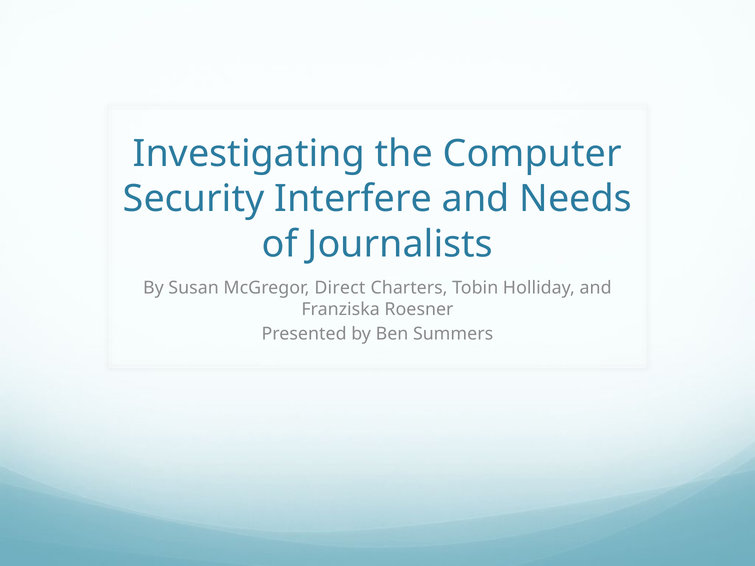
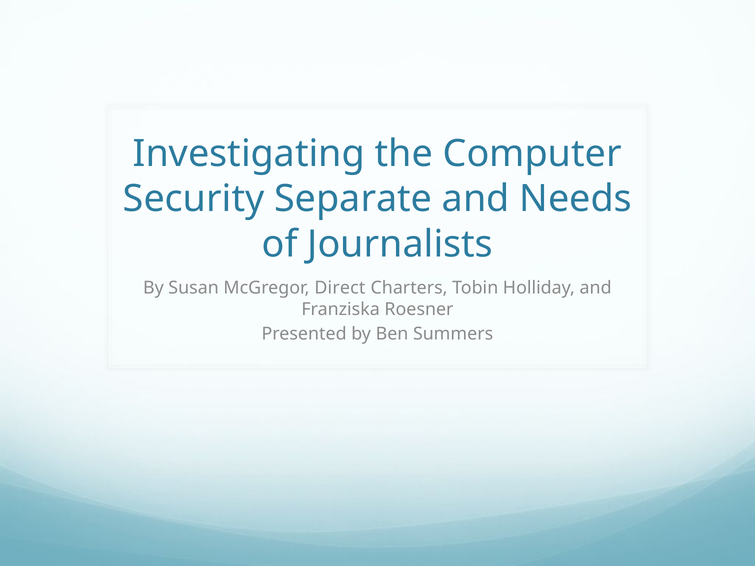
Interfere: Interfere -> Separate
